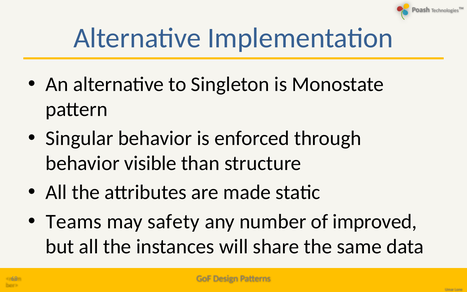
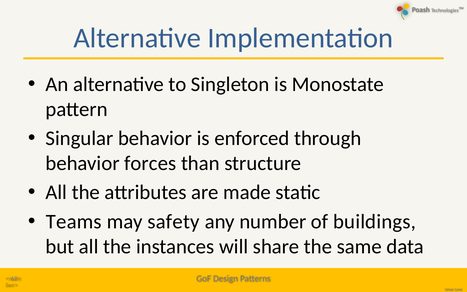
visible: visible -> forces
improved: improved -> buildings
